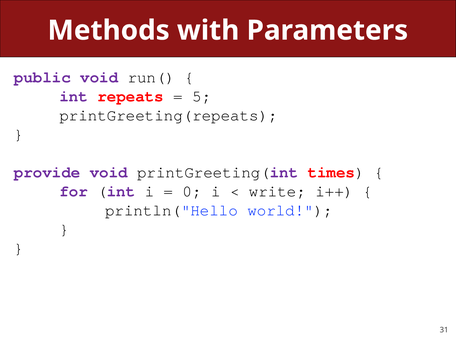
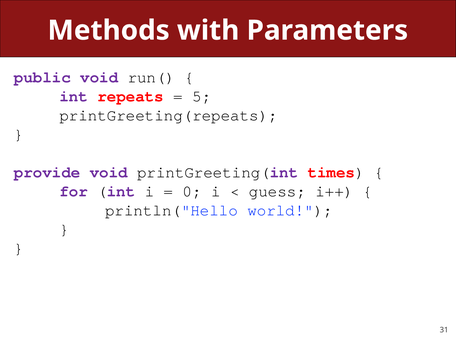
write: write -> guess
